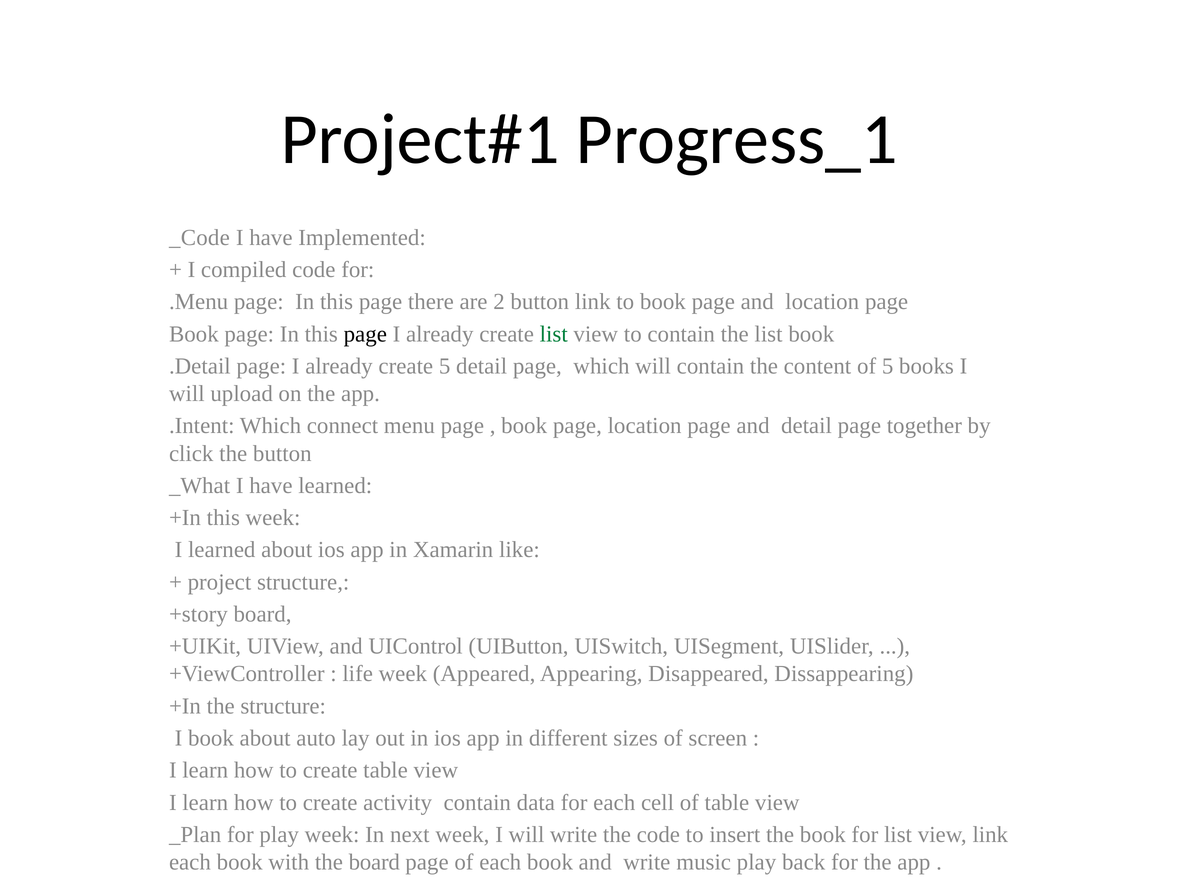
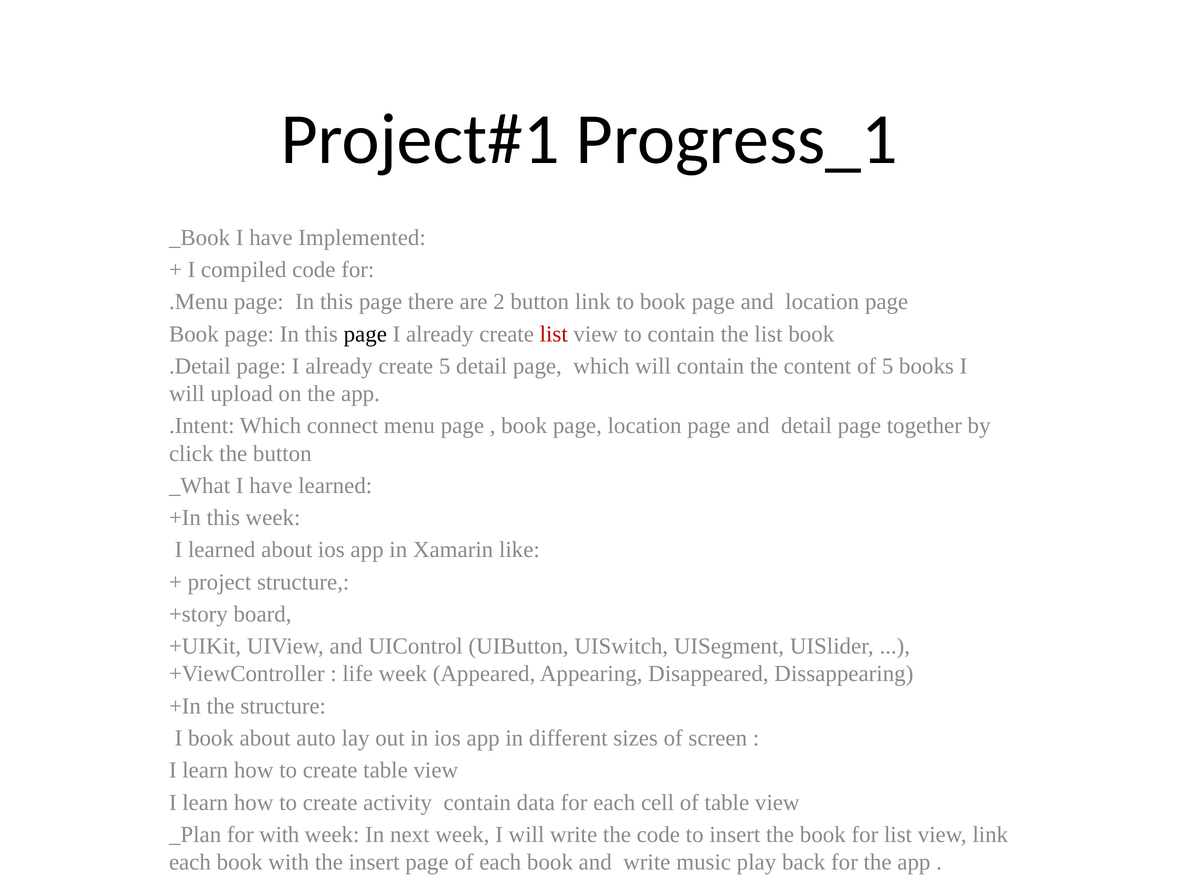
_Code: _Code -> _Book
list at (554, 334) colour: green -> red
for play: play -> with
the board: board -> insert
